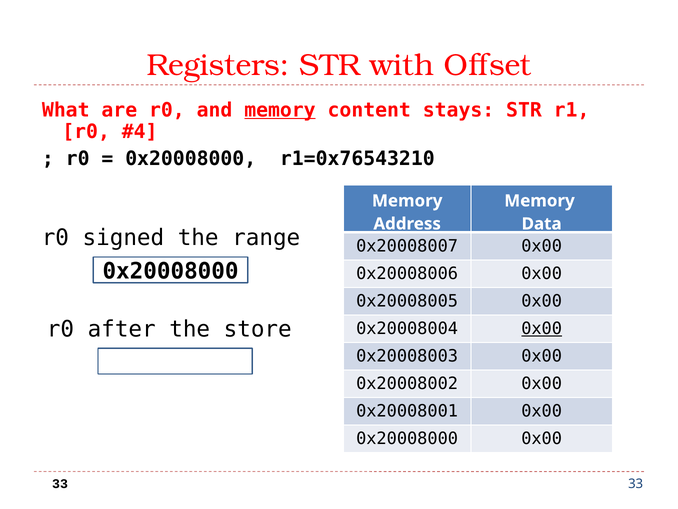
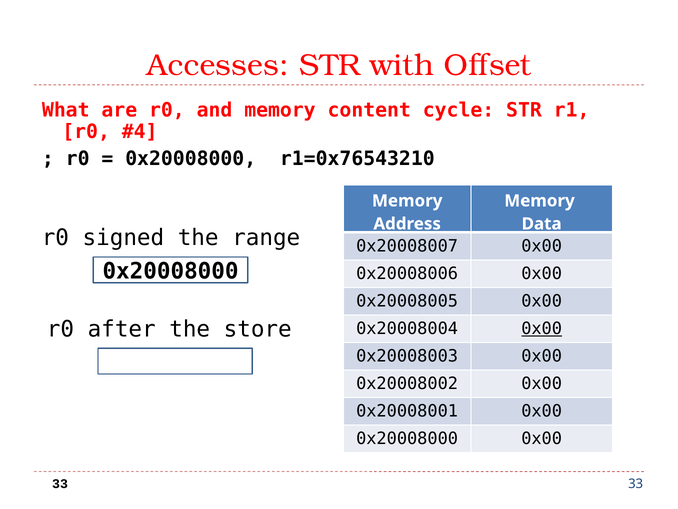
Registers: Registers -> Accesses
memory at (280, 110) underline: present -> none
stays: stays -> cycle
